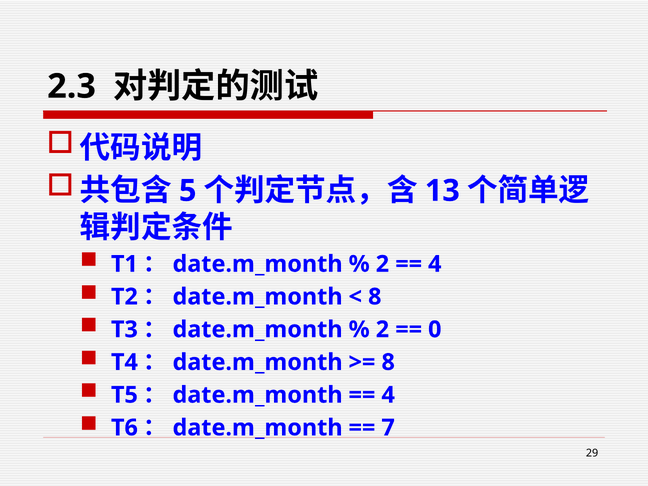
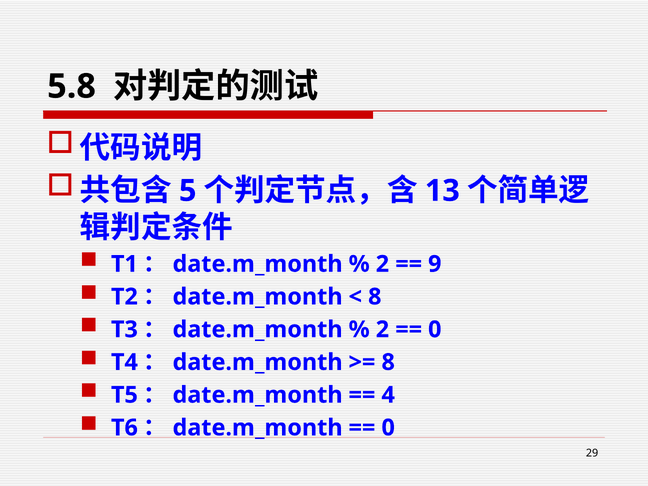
2.3: 2.3 -> 5.8
4 at (435, 264): 4 -> 9
7 at (388, 428): 7 -> 0
